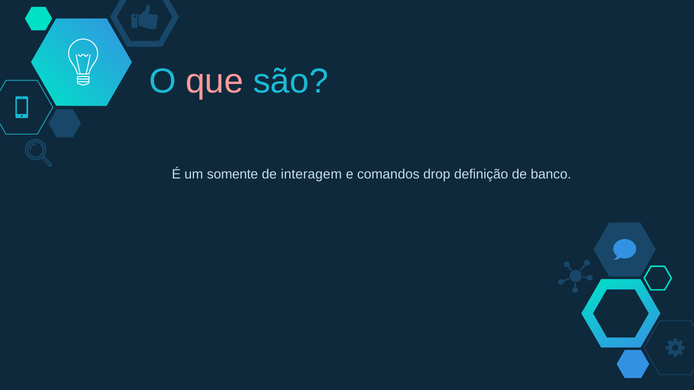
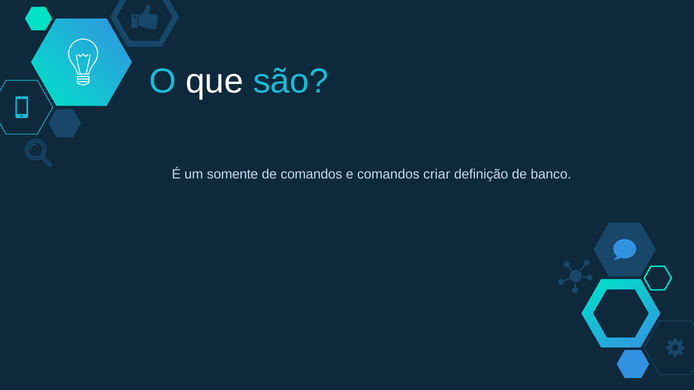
que colour: pink -> white
de interagem: interagem -> comandos
drop: drop -> criar
